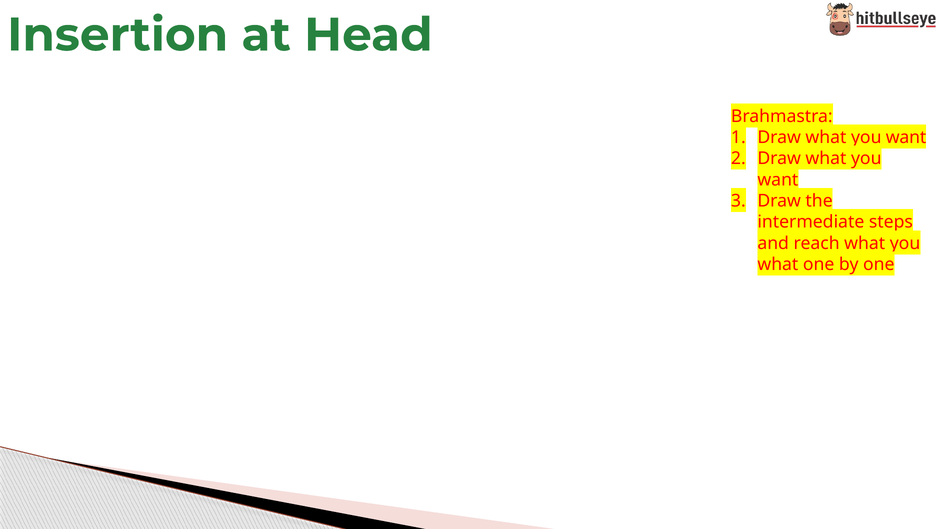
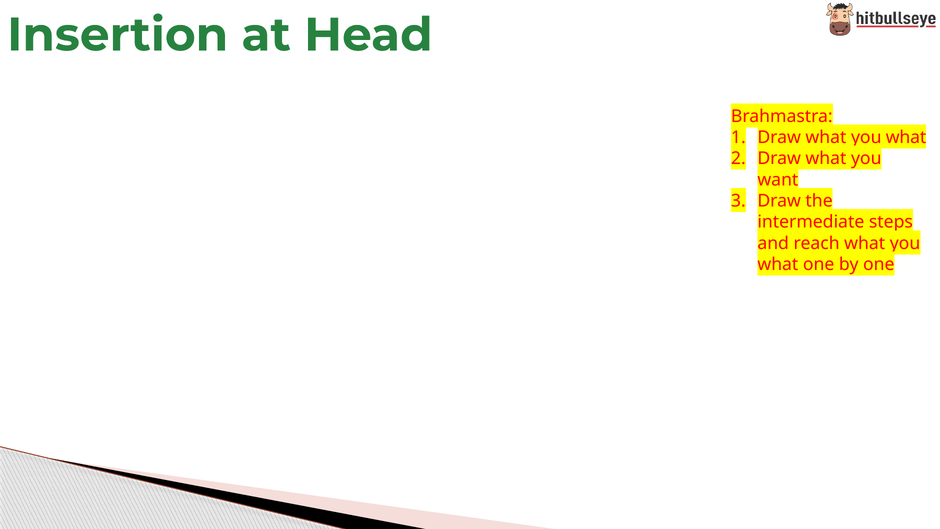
want at (906, 137): want -> what
